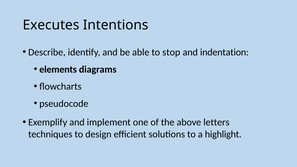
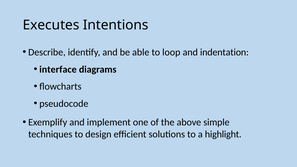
stop: stop -> loop
elements: elements -> interface
letters: letters -> simple
